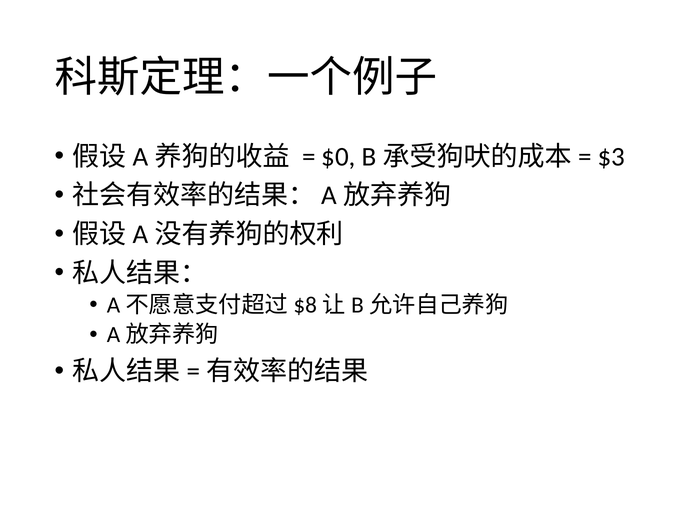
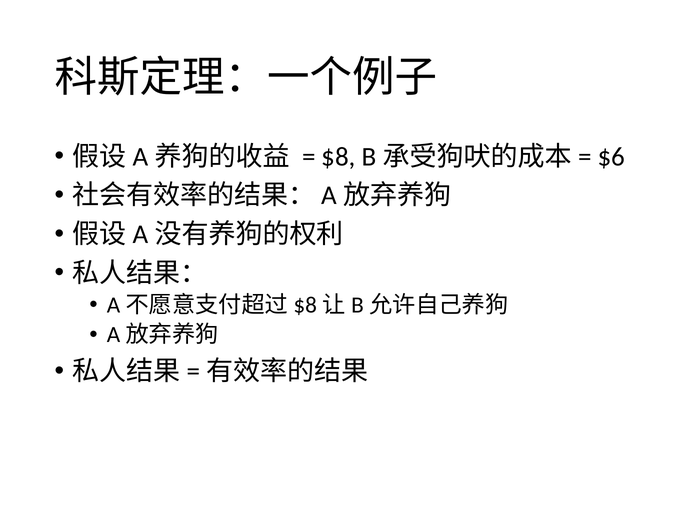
$0: $0 -> $8
$3: $3 -> $6
